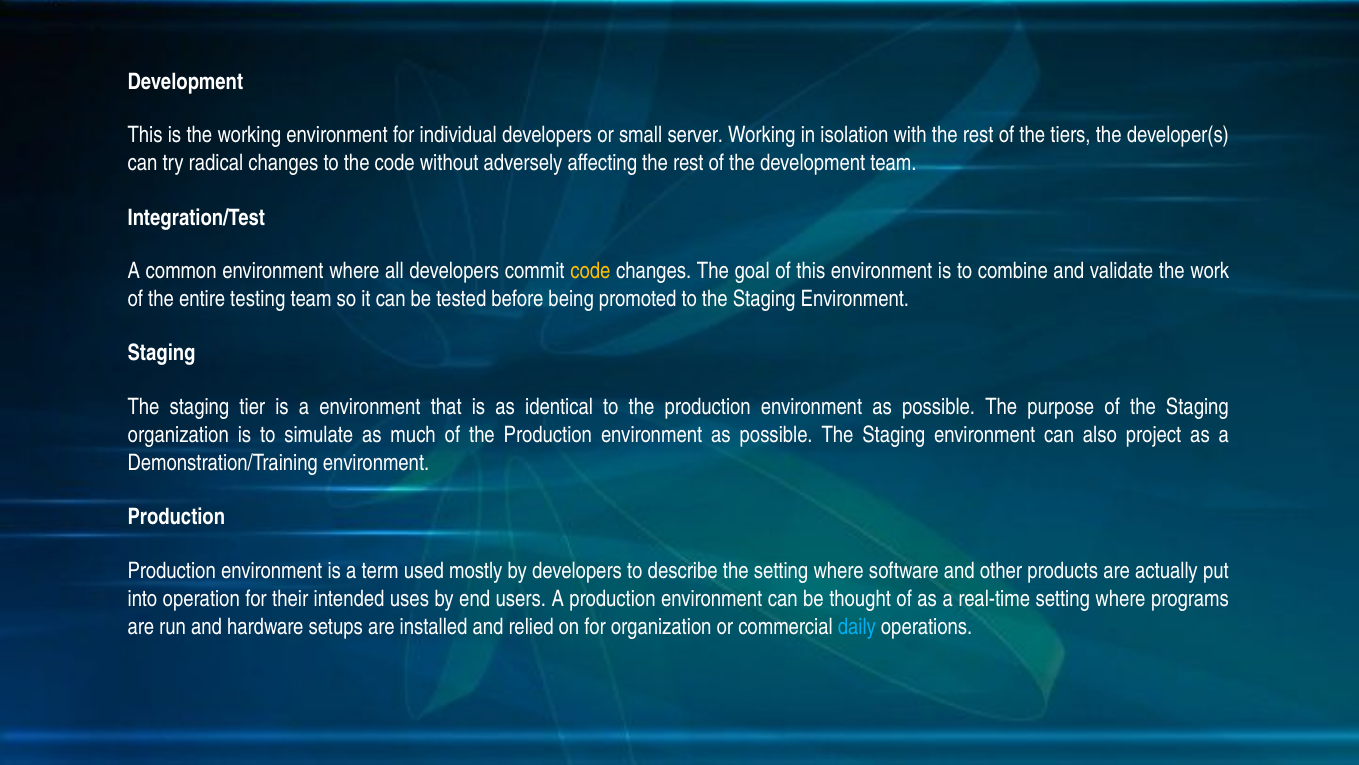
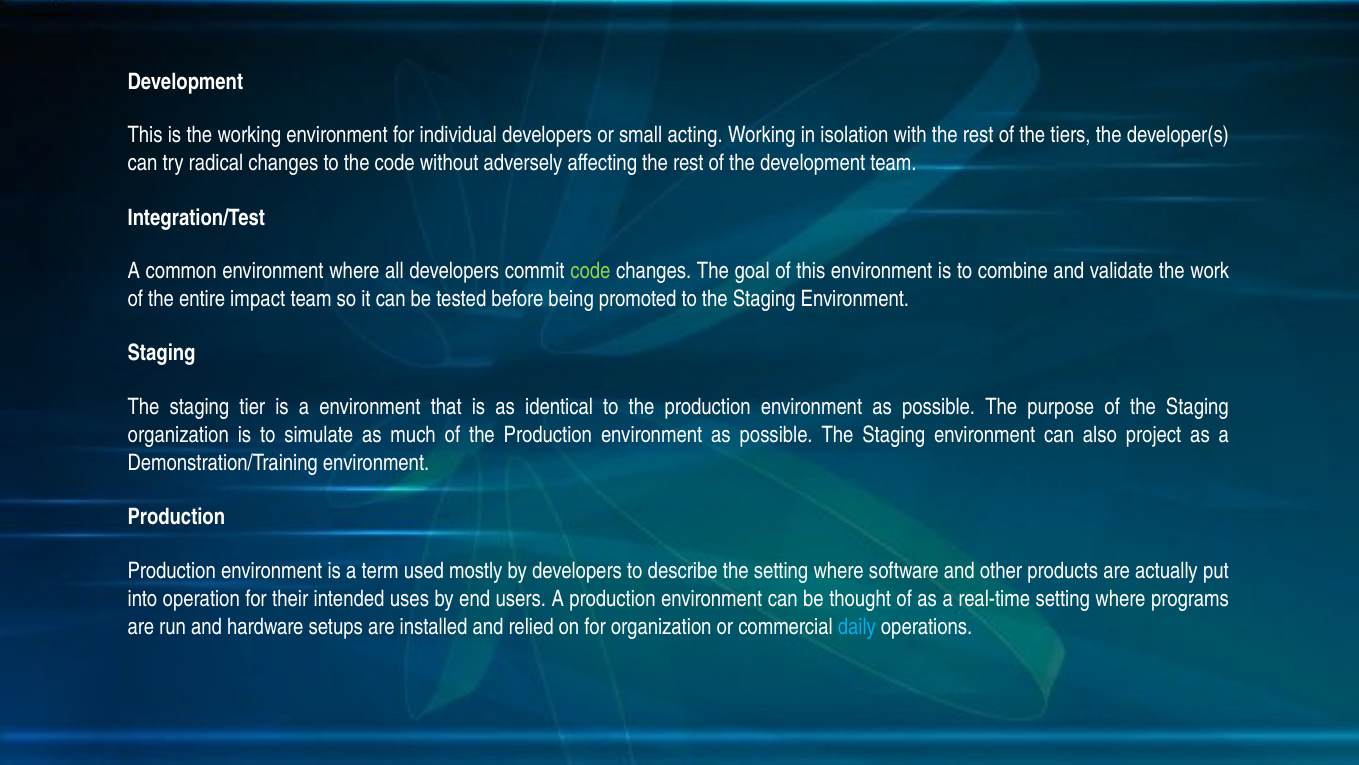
server: server -> acting
code at (590, 271) colour: yellow -> light green
testing: testing -> impact
